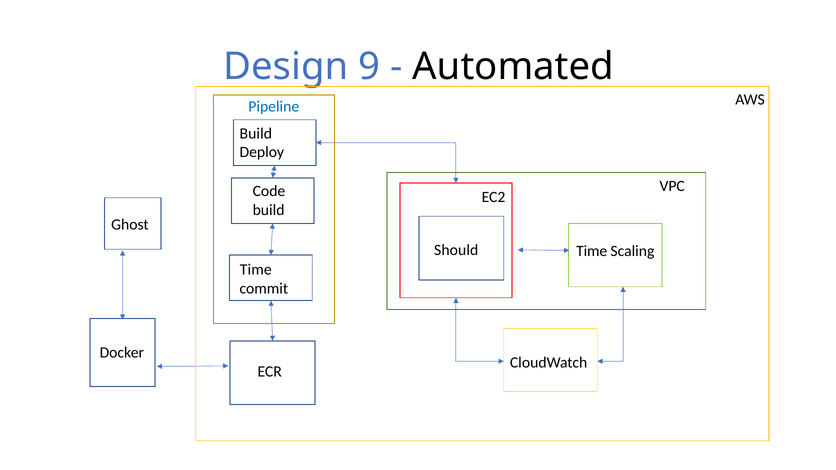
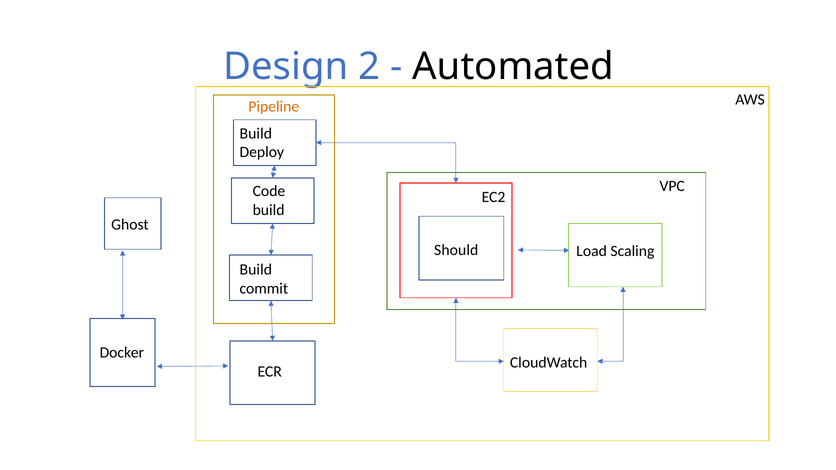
9: 9 -> 2
Pipeline colour: blue -> orange
Time at (592, 251): Time -> Load
Time at (256, 270): Time -> Build
